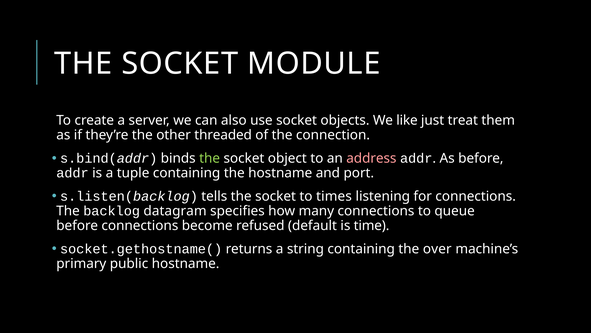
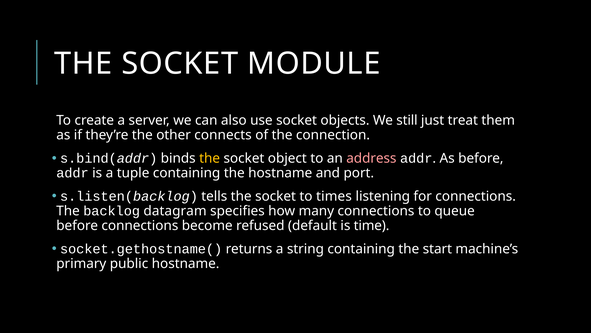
like: like -> still
threaded: threaded -> connects
the at (210, 158) colour: light green -> yellow
over: over -> start
